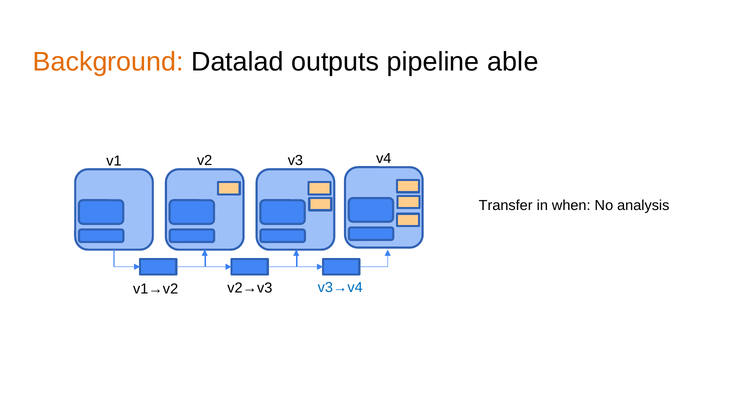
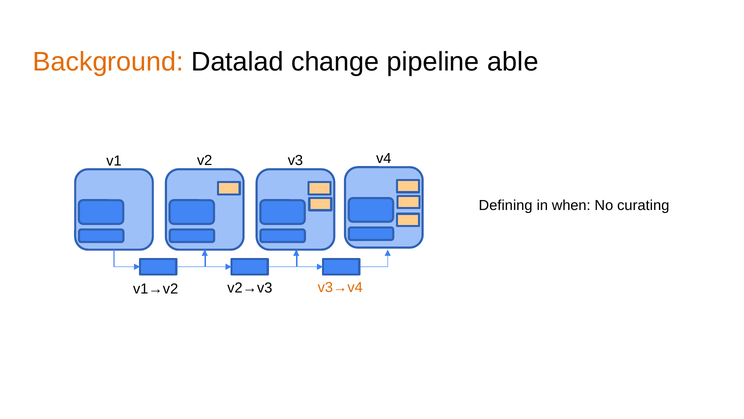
outputs: outputs -> change
Transfer: Transfer -> Defining
analysis: analysis -> curating
v3→v4 colour: blue -> orange
